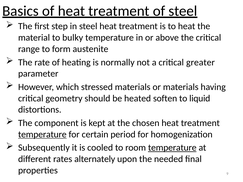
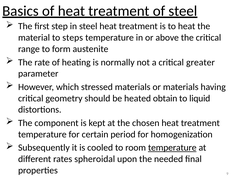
bulky: bulky -> steps
soften: soften -> obtain
temperature at (42, 135) underline: present -> none
alternately: alternately -> spheroidal
